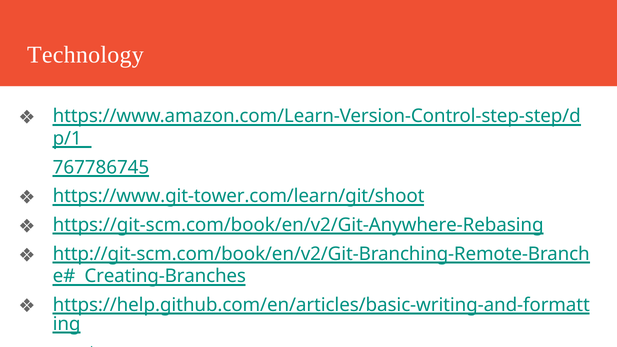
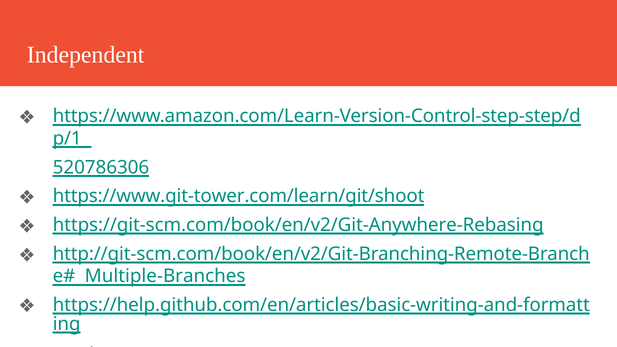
Technology: Technology -> Independent
767786745: 767786745 -> 520786306
Creating-Branches: Creating-Branches -> Multiple-Branches
